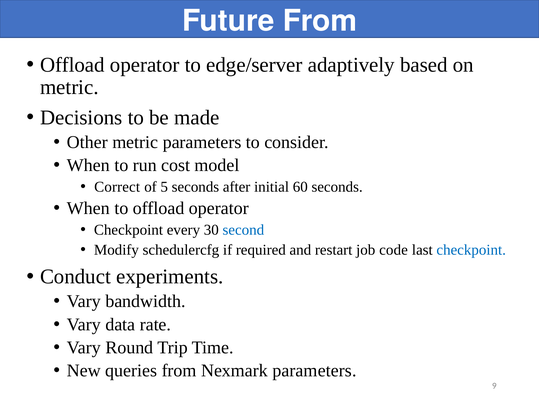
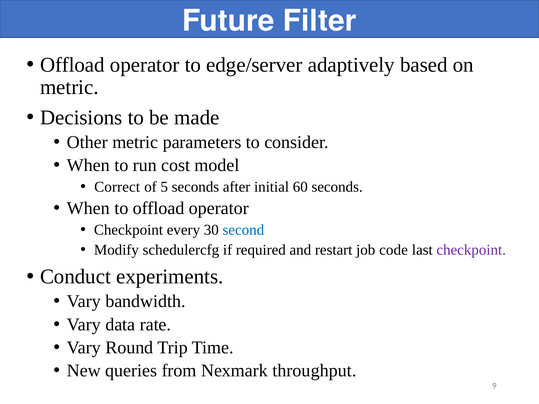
Future From: From -> Filter
checkpoint at (471, 250) colour: blue -> purple
Nexmark parameters: parameters -> throughput
